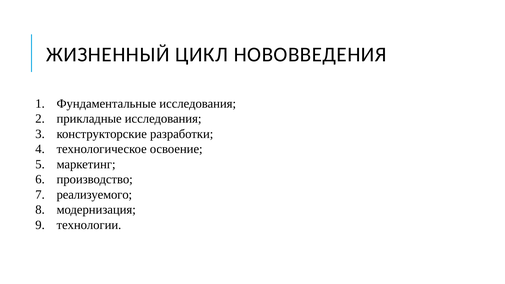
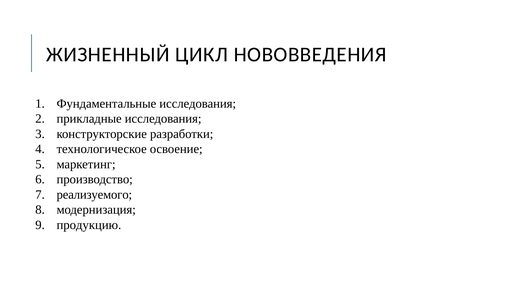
технологии: технологии -> продукцию
